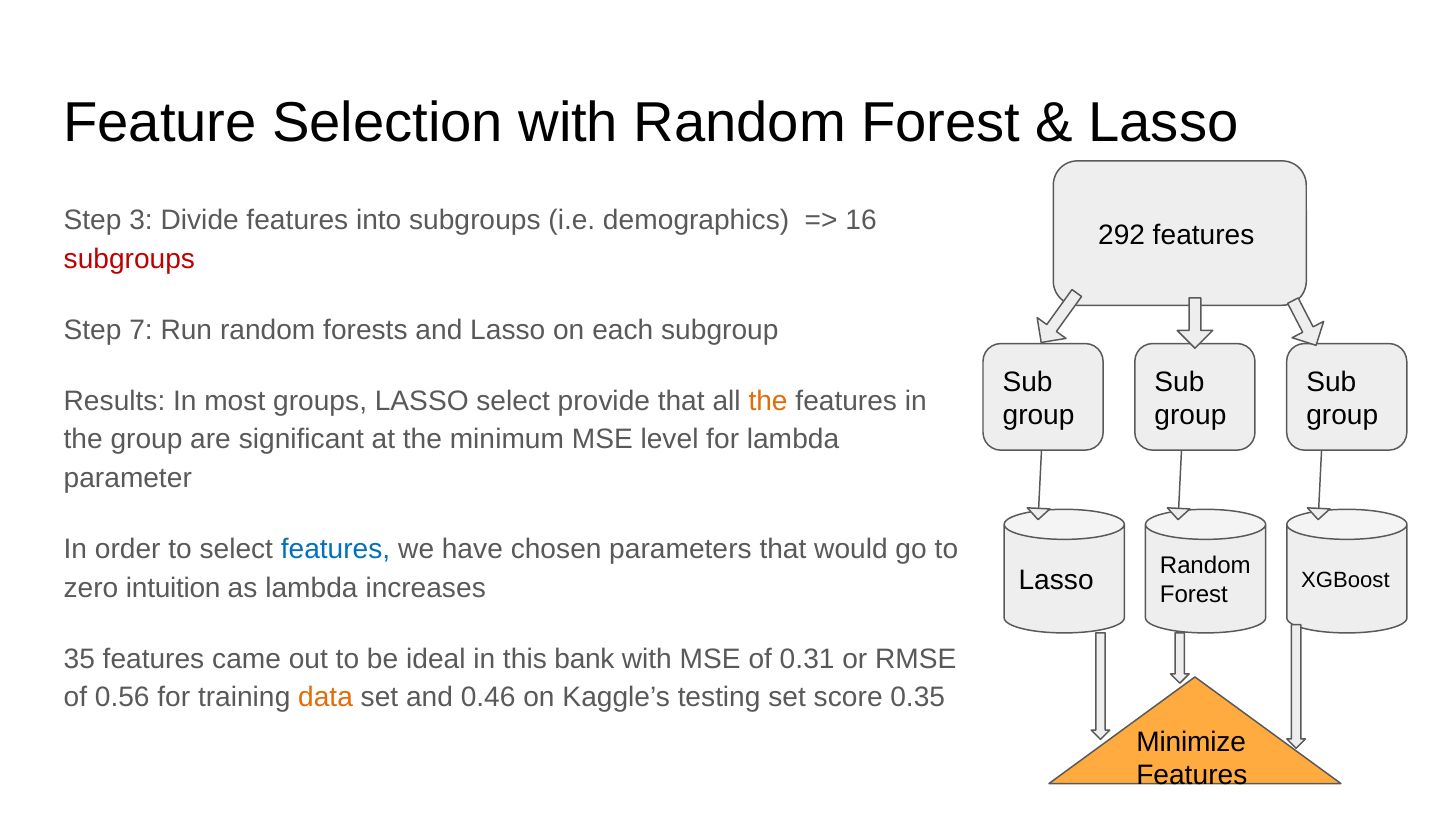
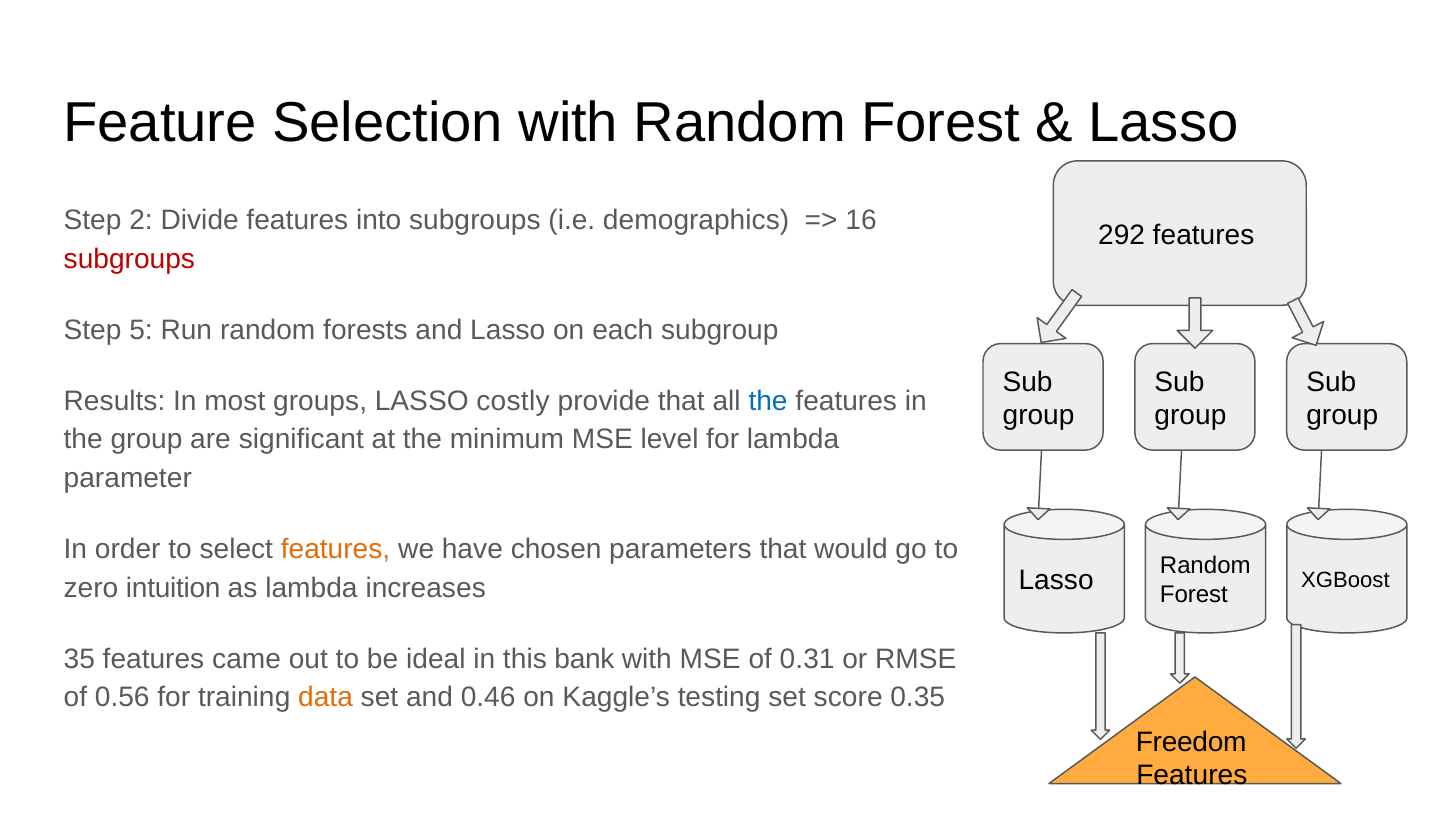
3: 3 -> 2
7: 7 -> 5
LASSO select: select -> costly
the at (768, 401) colour: orange -> blue
features at (336, 549) colour: blue -> orange
Minimize: Minimize -> Freedom
